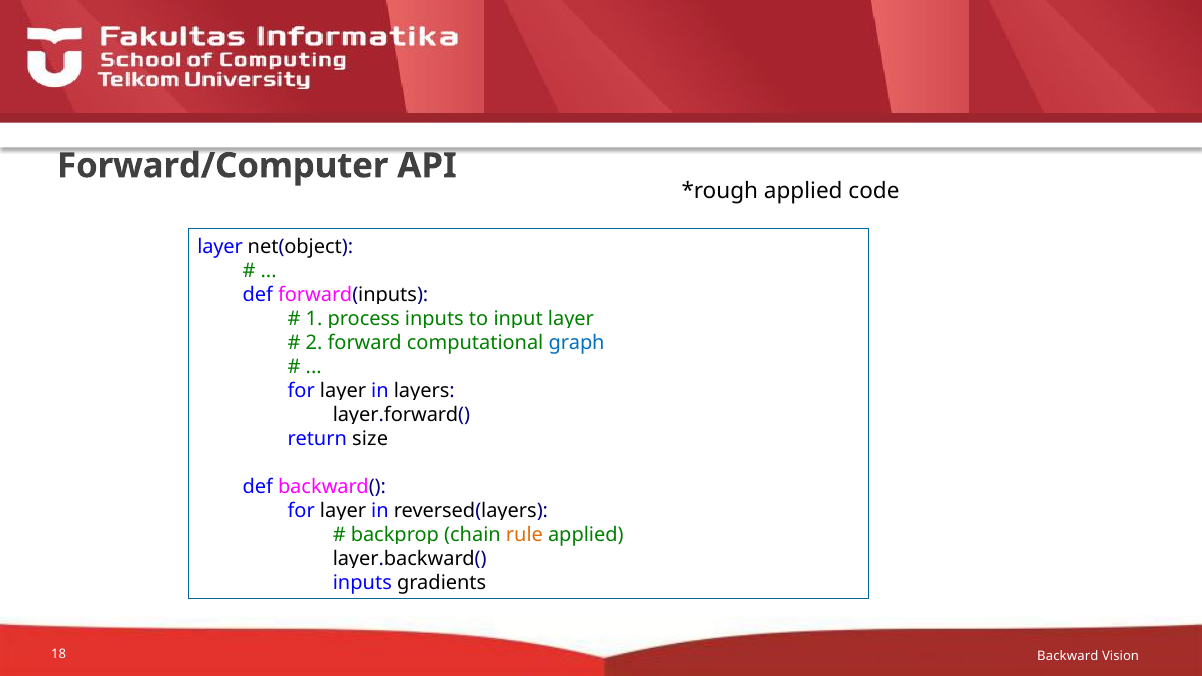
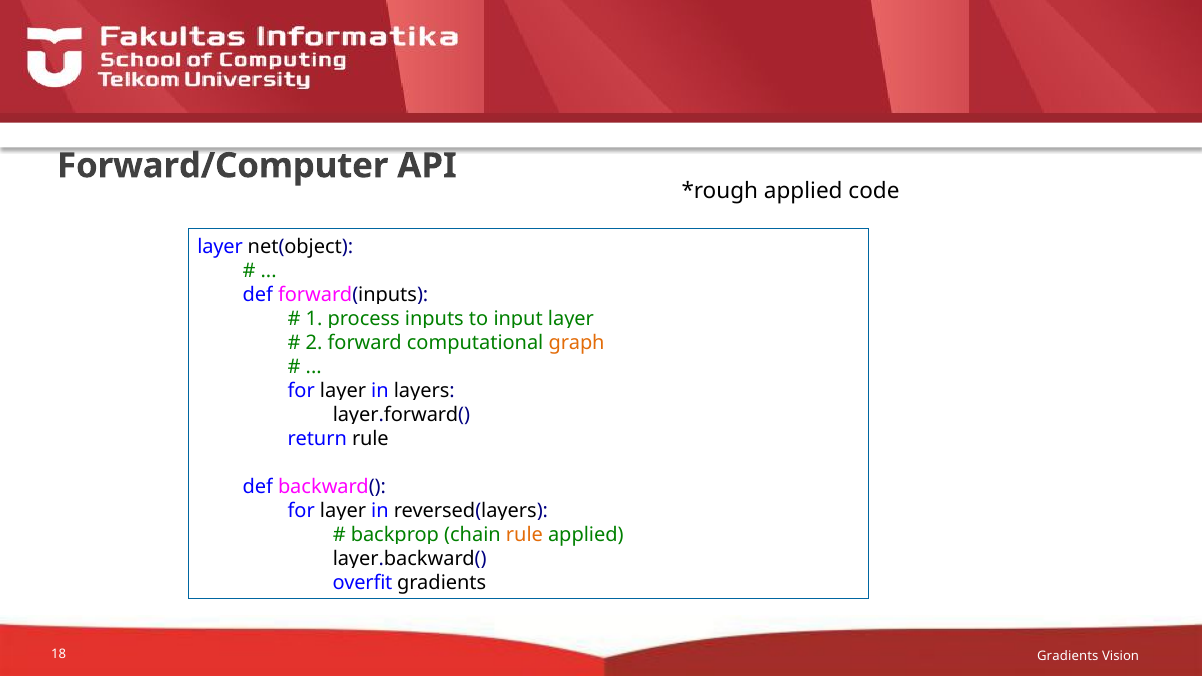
graph colour: blue -> orange
return size: size -> rule
inputs at (362, 583): inputs -> overfit
Backward at (1068, 656): Backward -> Gradients
